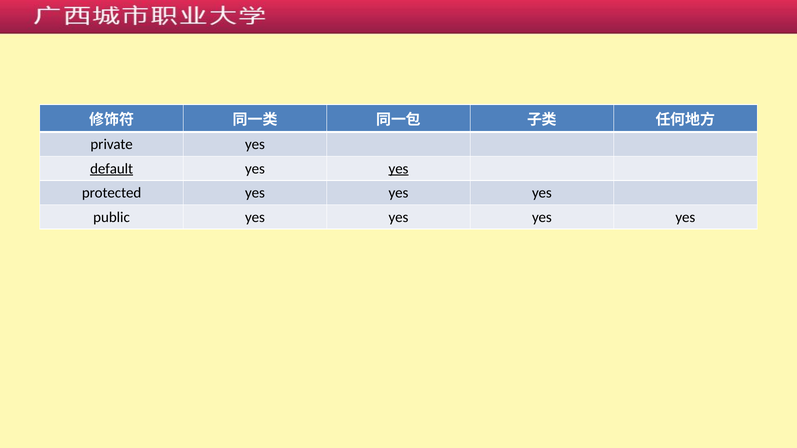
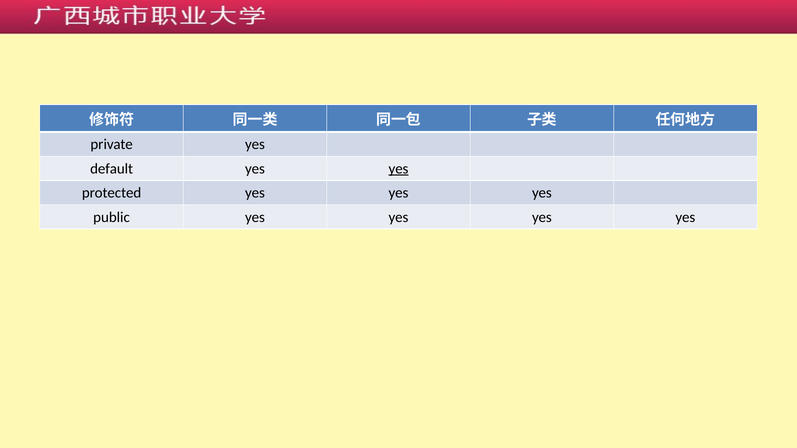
default underline: present -> none
